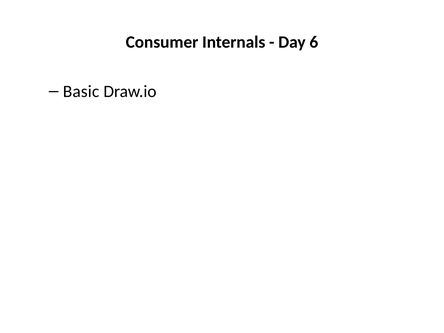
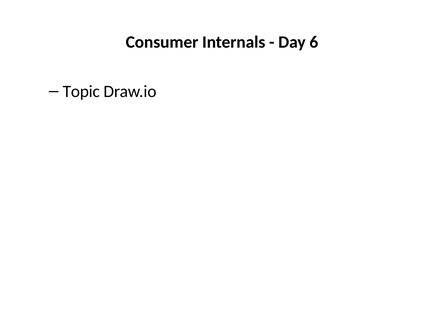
Basic: Basic -> Topic
